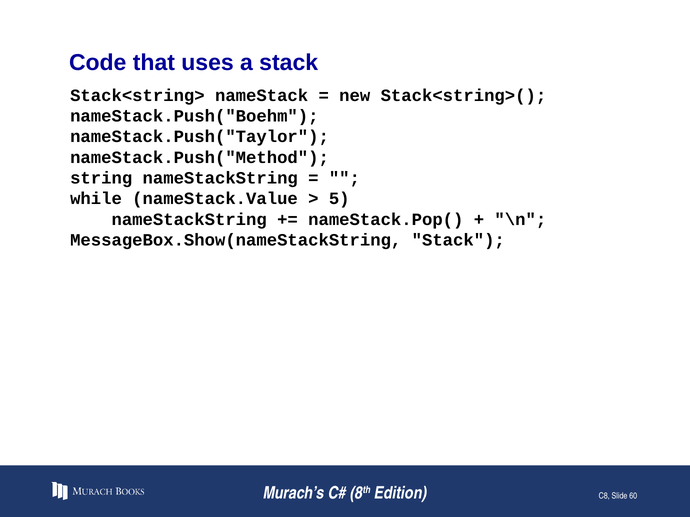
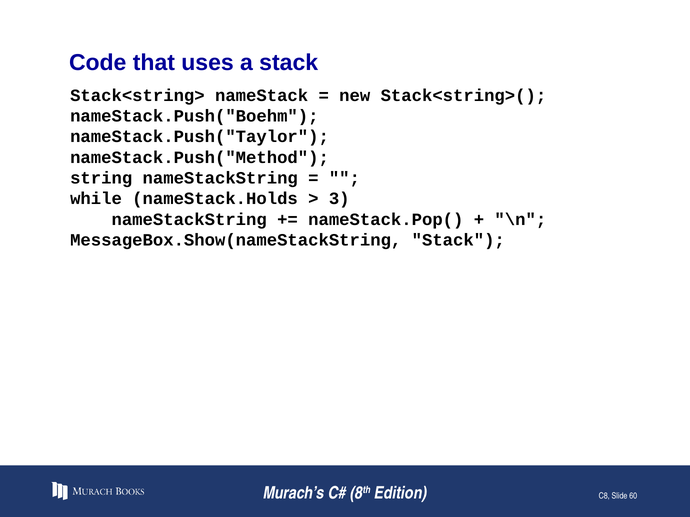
nameStack.Value: nameStack.Value -> nameStack.Holds
5: 5 -> 3
